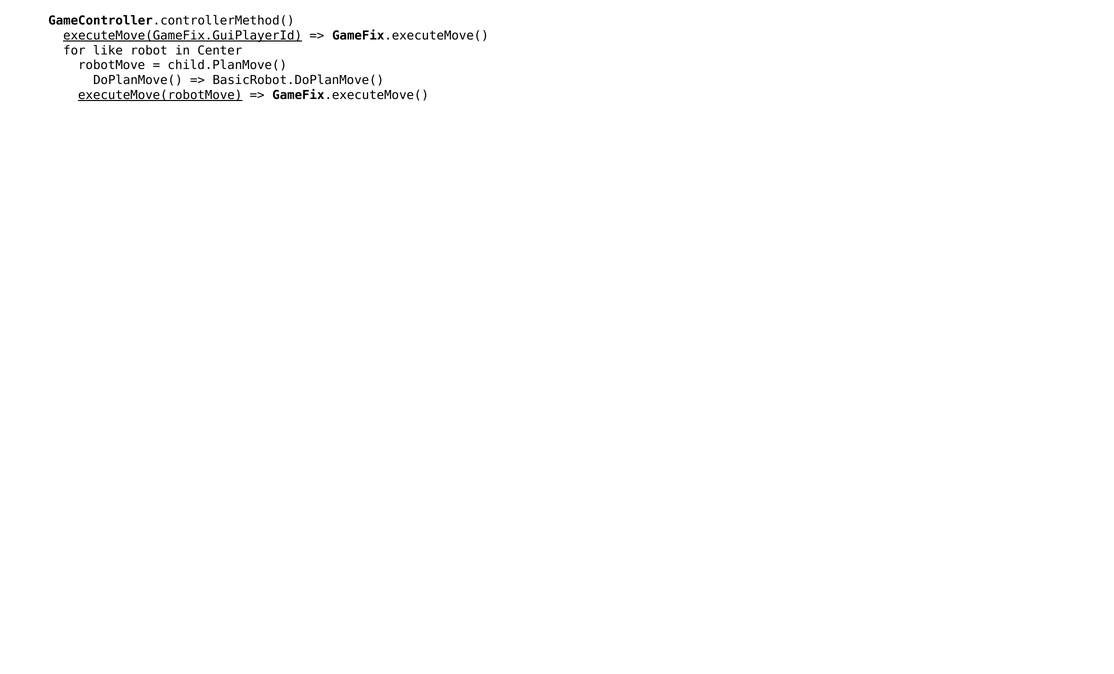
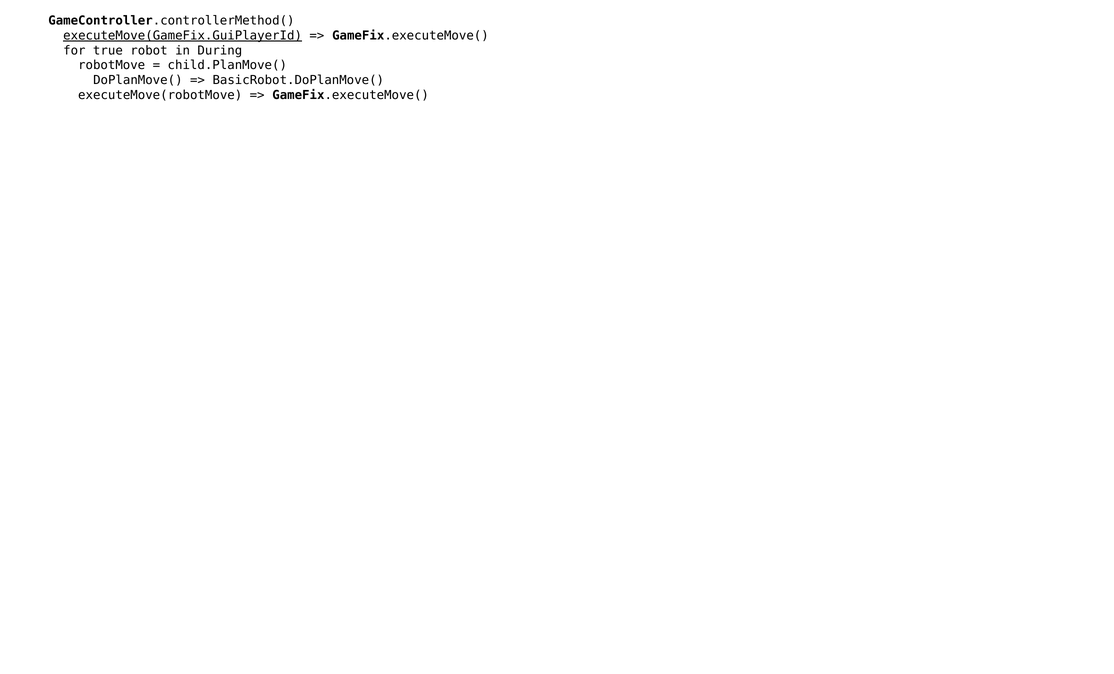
like: like -> true
Center: Center -> During
executeMove(robotMove underline: present -> none
